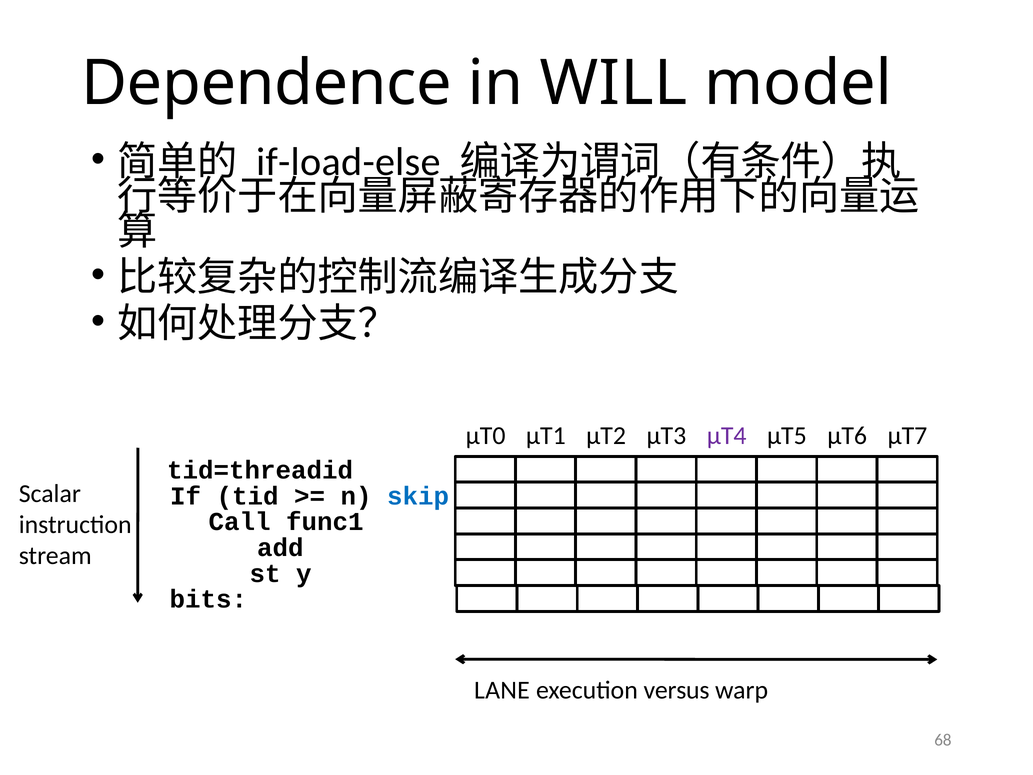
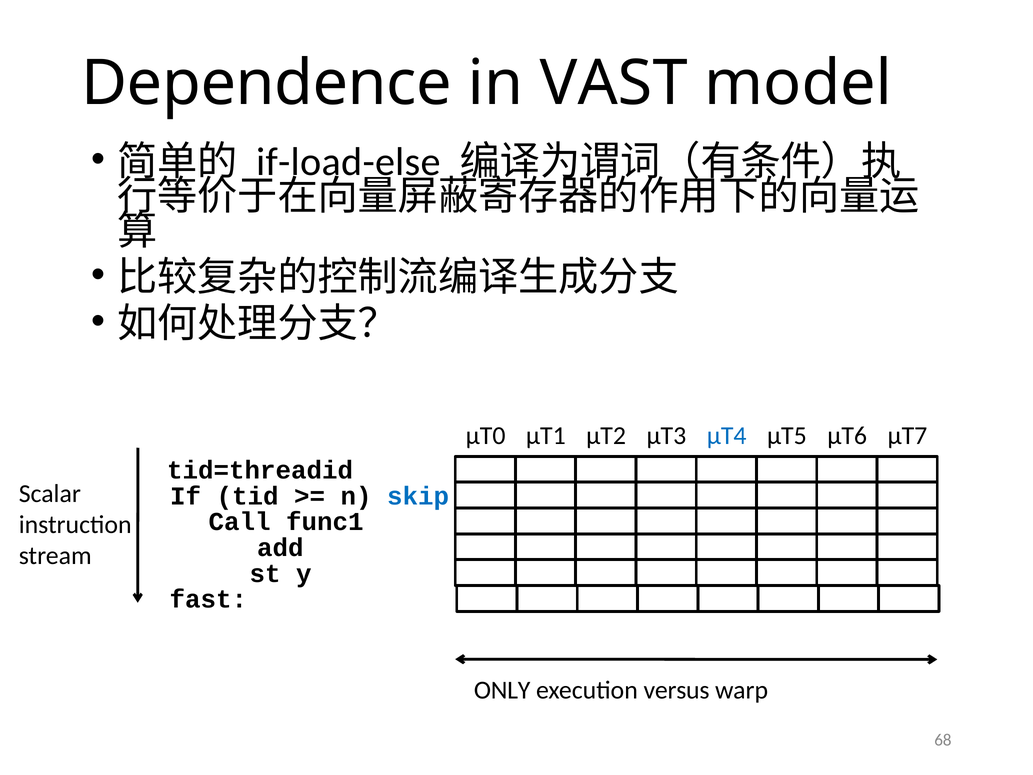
WILL: WILL -> VAST
µT4 colour: purple -> blue
bits: bits -> fast
LANE: LANE -> ONLY
